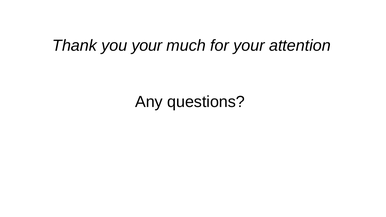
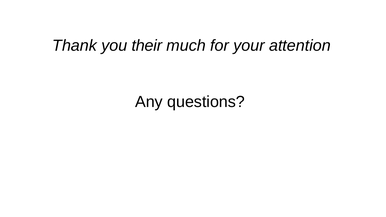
you your: your -> their
